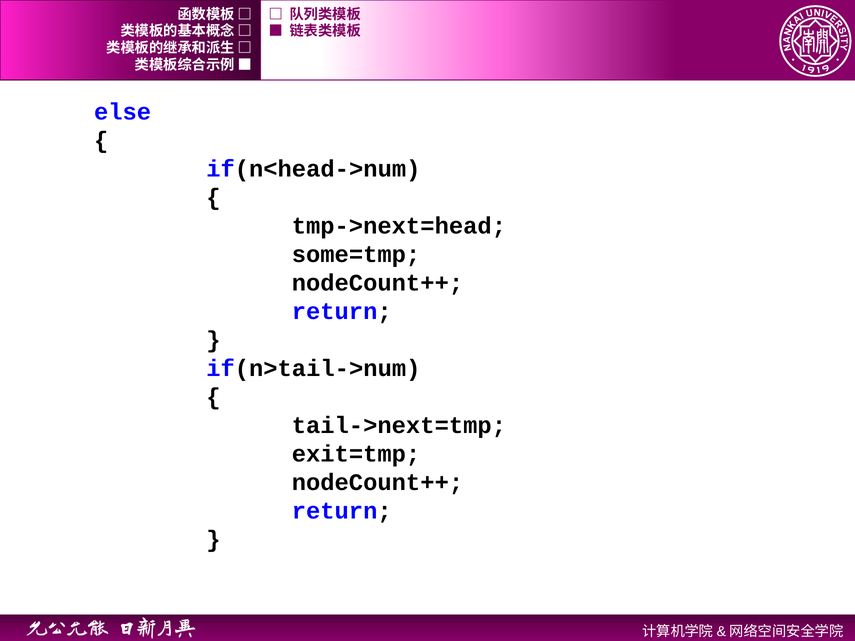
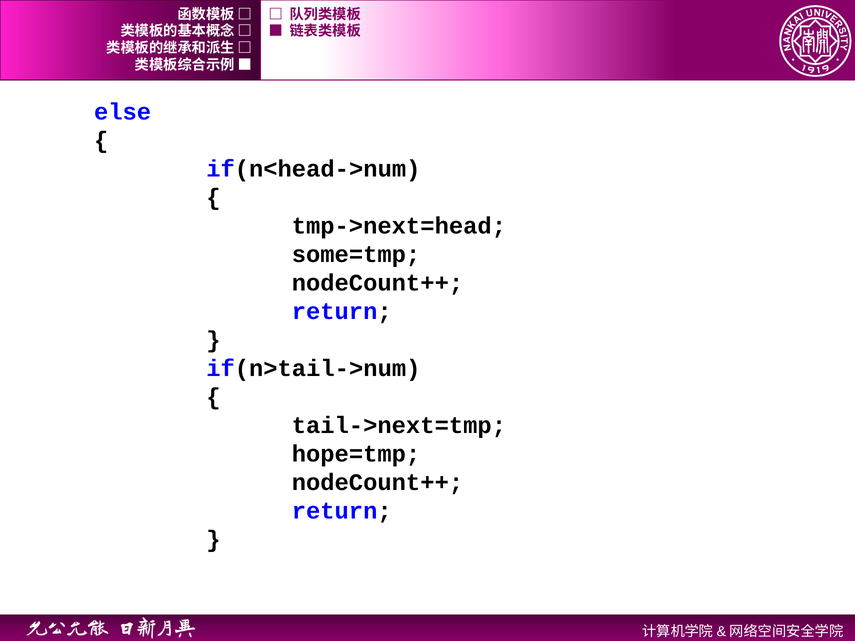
exit=tmp: exit=tmp -> hope=tmp
